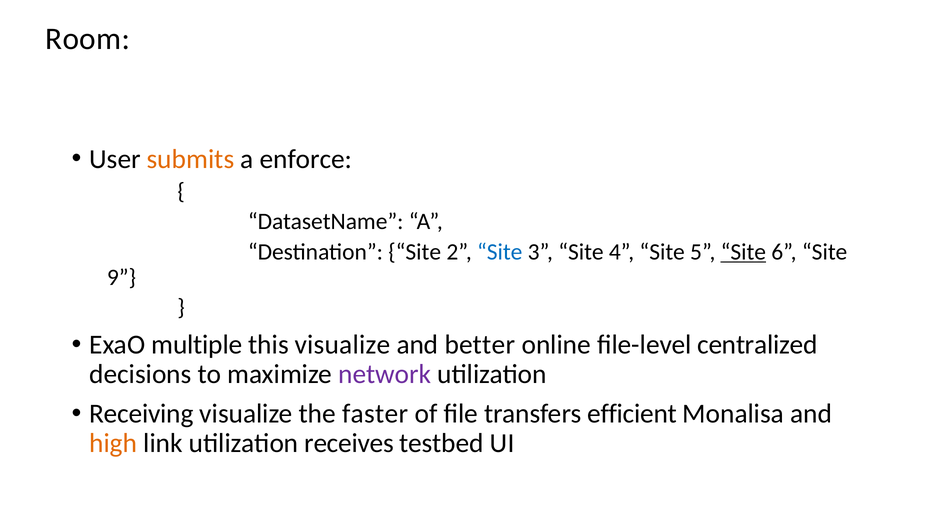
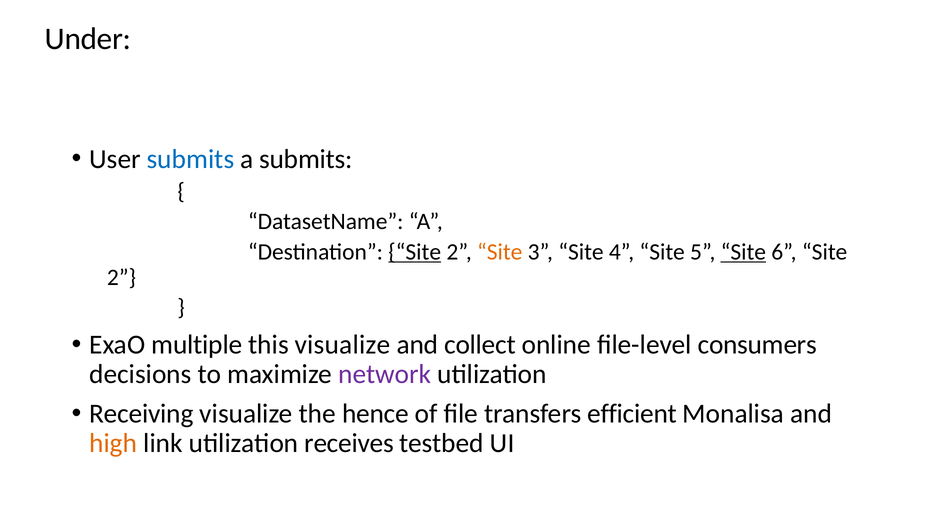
Room: Room -> Under
submits at (191, 159) colour: orange -> blue
a enforce: enforce -> submits
Site at (415, 252) underline: none -> present
Site at (500, 252) colour: blue -> orange
9 at (121, 277): 9 -> 2
better: better -> collect
centralized: centralized -> consumers
faster: faster -> hence
